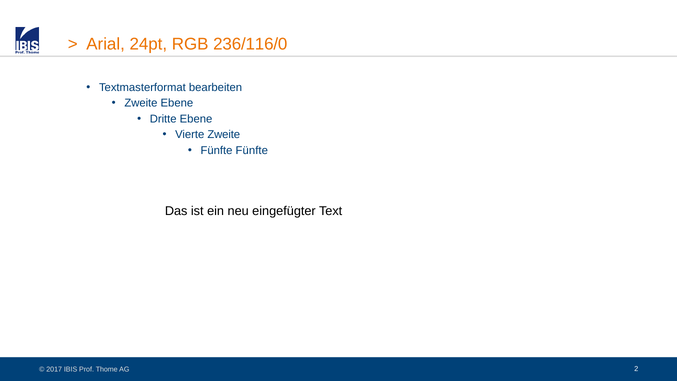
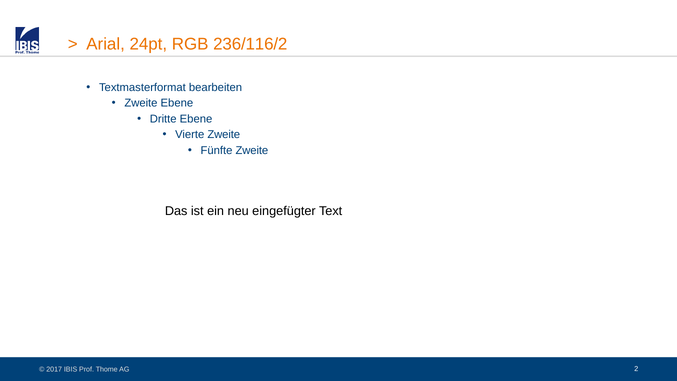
236/116/0: 236/116/0 -> 236/116/2
Fünfte Fünfte: Fünfte -> Zweite
